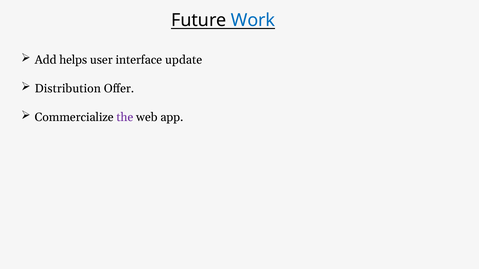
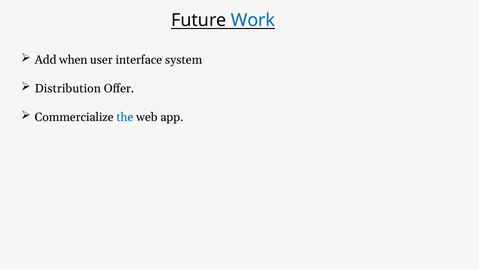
helps: helps -> when
update: update -> system
the colour: purple -> blue
